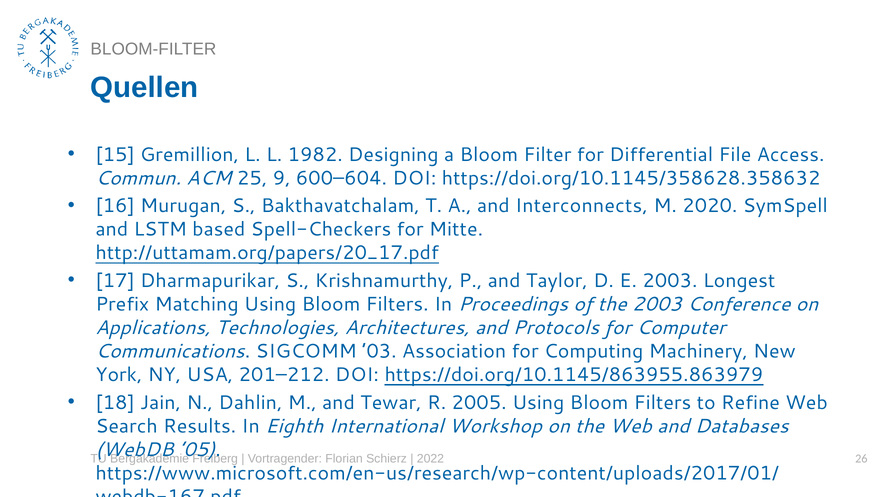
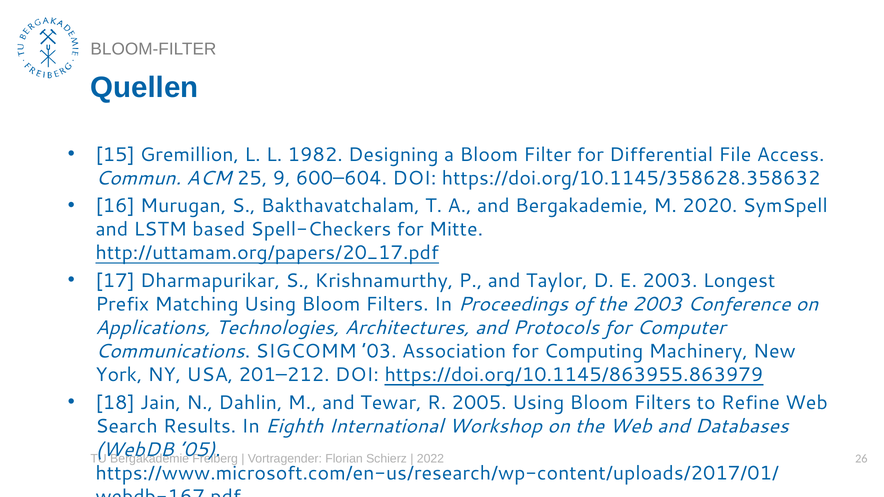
and Interconnects: Interconnects -> Bergakademie
